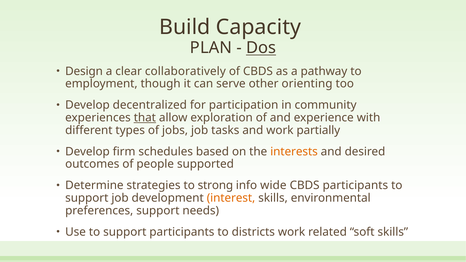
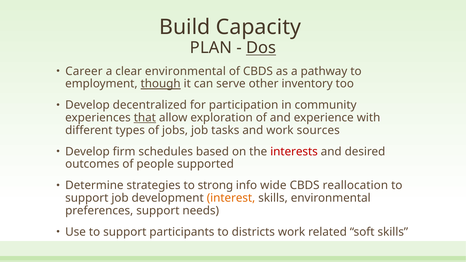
Design: Design -> Career
clear collaboratively: collaboratively -> environmental
though underline: none -> present
orienting: orienting -> inventory
partially: partially -> sources
interests colour: orange -> red
CBDS participants: participants -> reallocation
